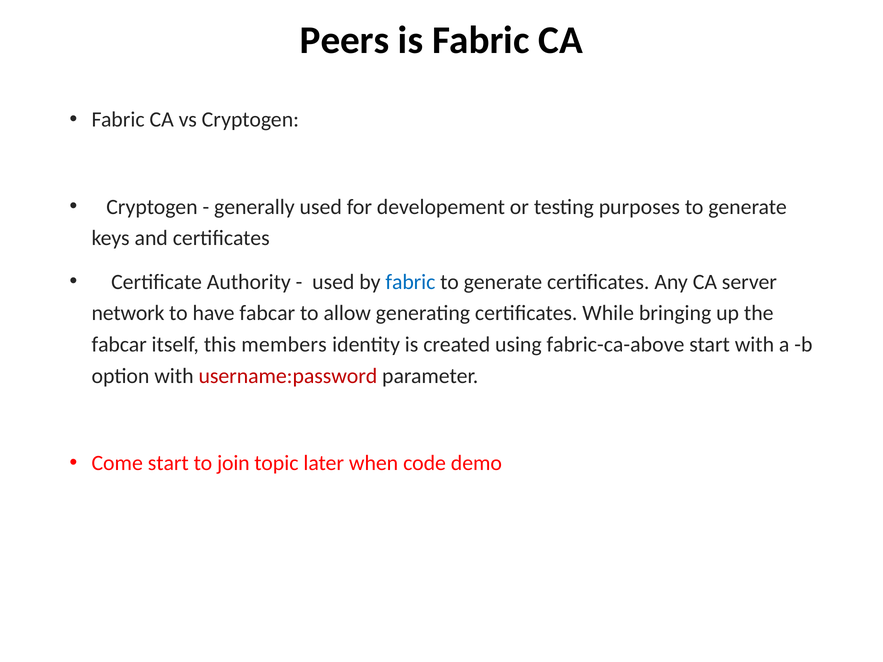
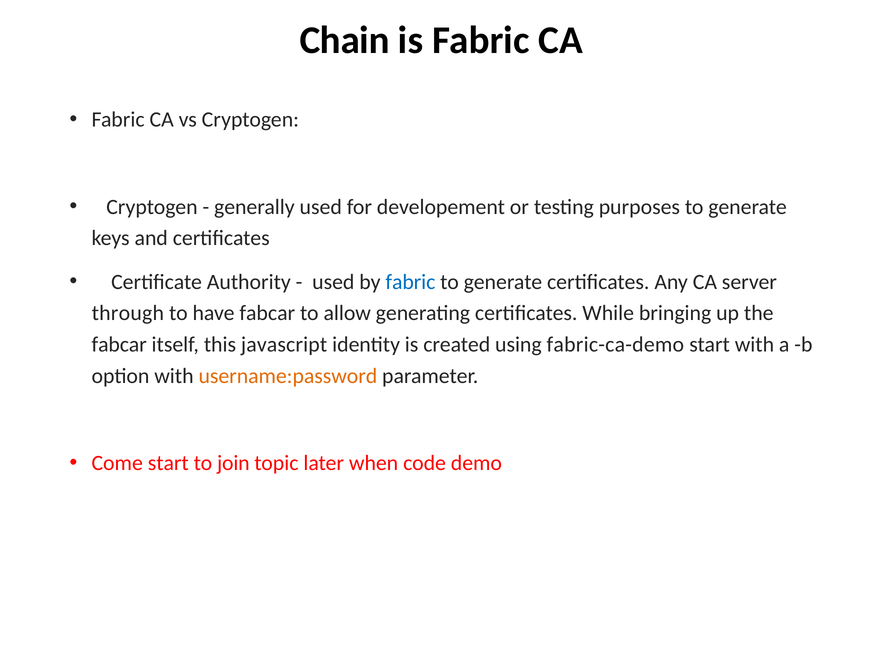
Peers: Peers -> Chain
network: network -> through
members: members -> javascript
fabric-ca-above: fabric-ca-above -> fabric-ca-demo
username:password colour: red -> orange
